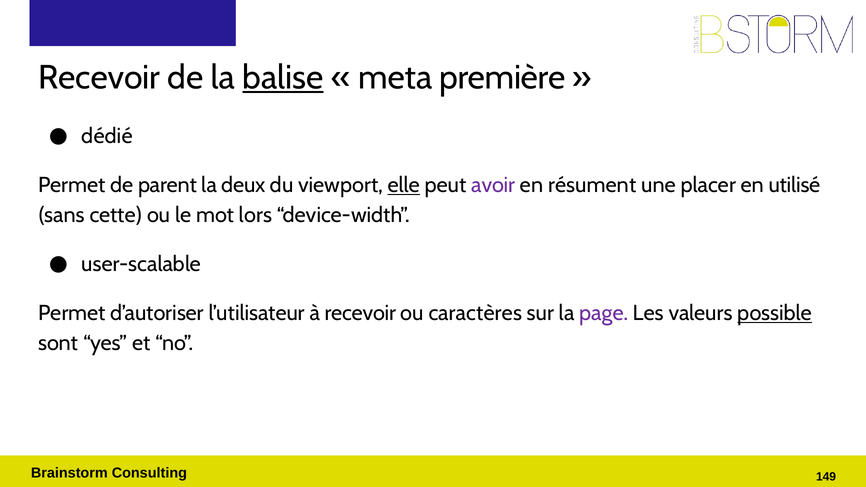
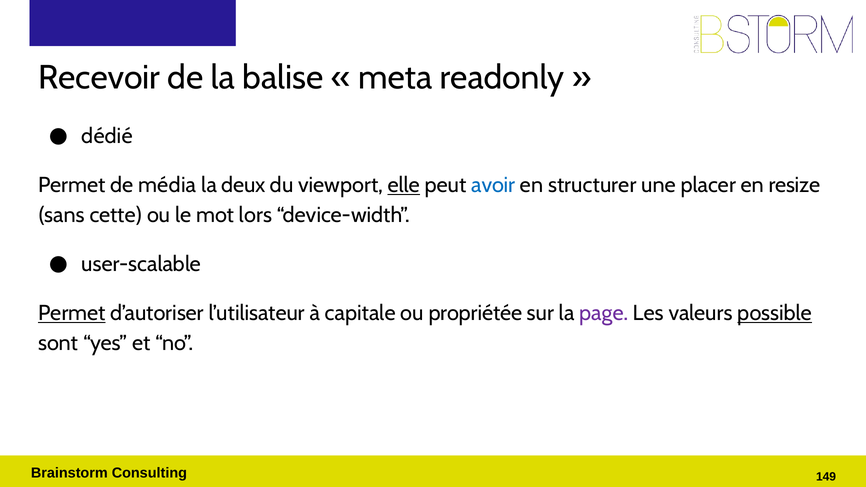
balise underline: present -> none
première: première -> readonly
parent: parent -> média
avoir colour: purple -> blue
résument: résument -> structurer
utilisé: utilisé -> resize
Permet at (72, 313) underline: none -> present
à recevoir: recevoir -> capitale
caractères: caractères -> propriétée
